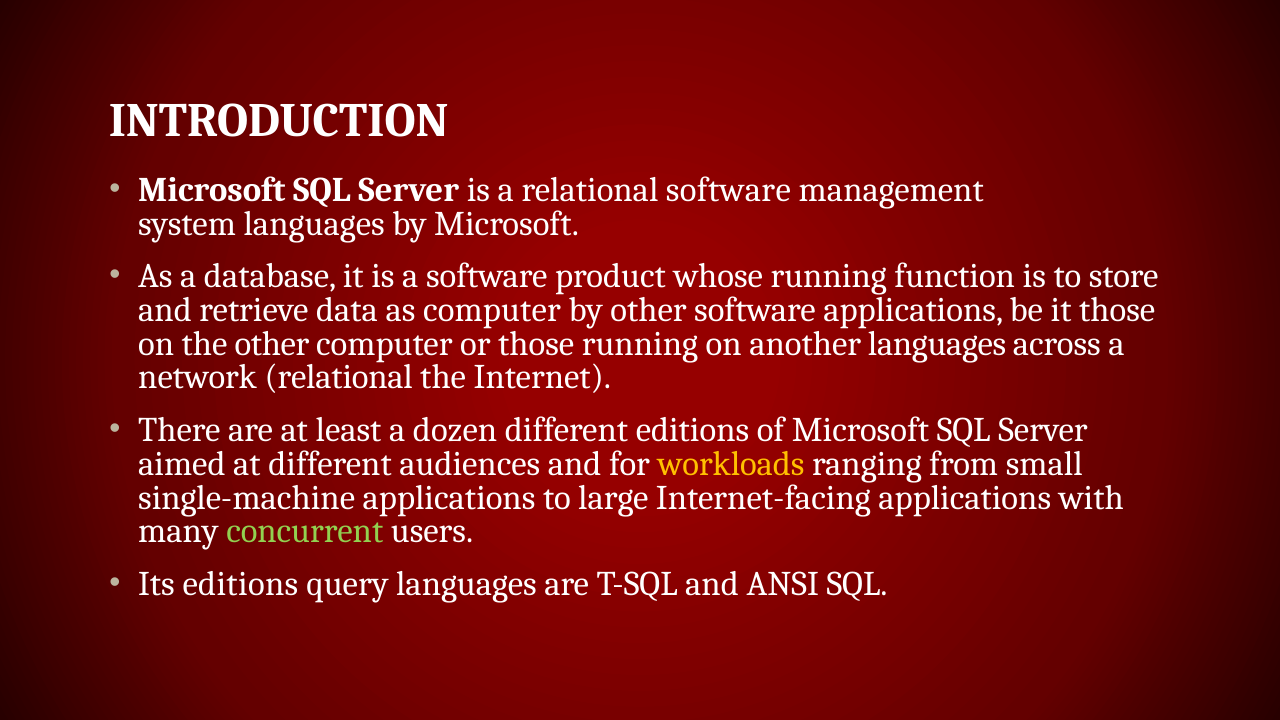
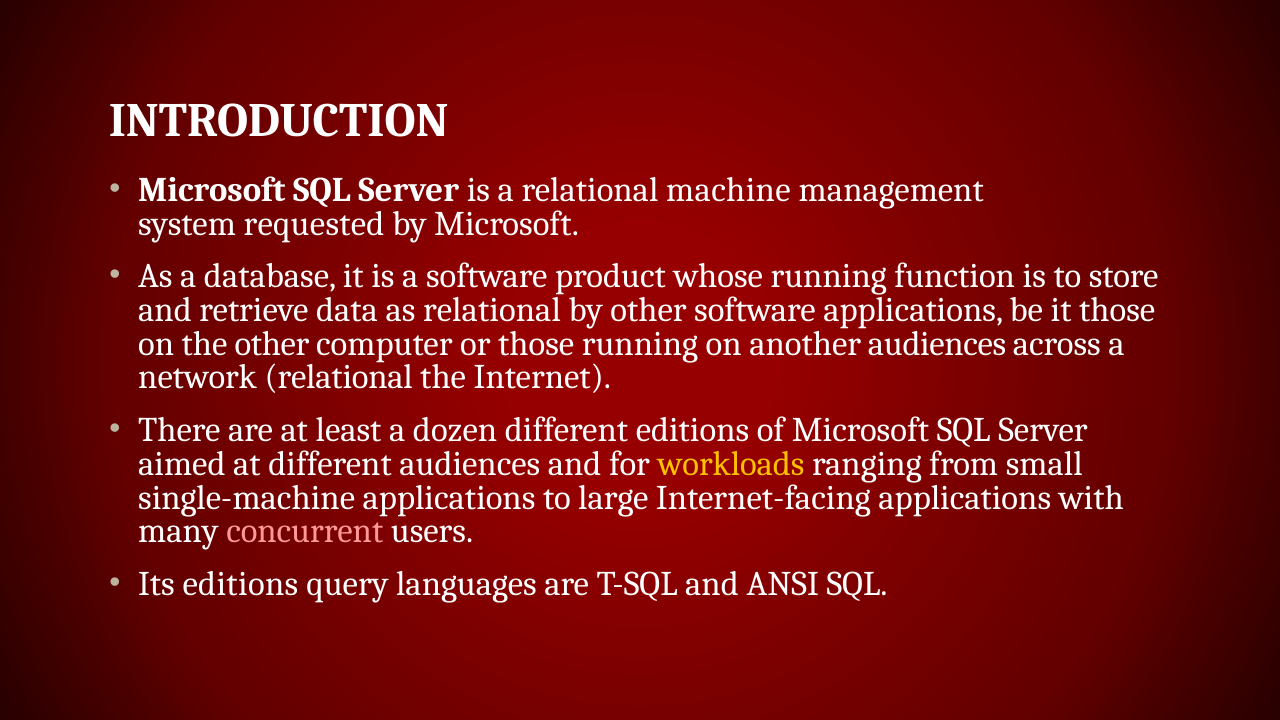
relational software: software -> machine
system languages: languages -> requested
as computer: computer -> relational
another languages: languages -> audiences
concurrent colour: light green -> pink
